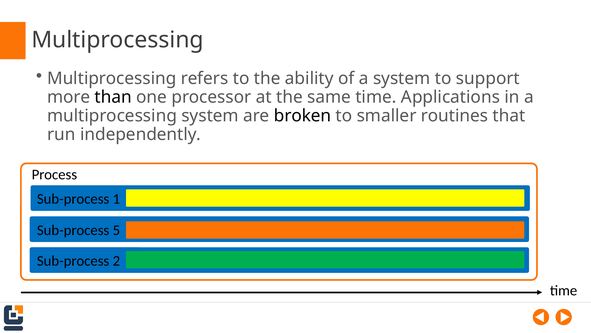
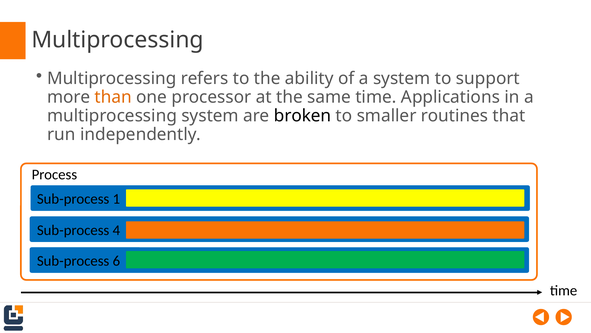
than colour: black -> orange
5: 5 -> 4
2: 2 -> 6
